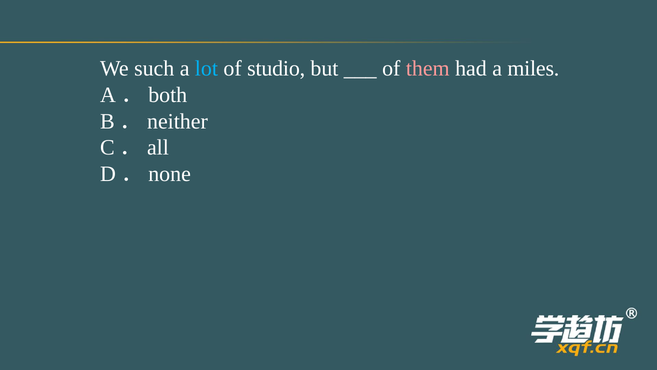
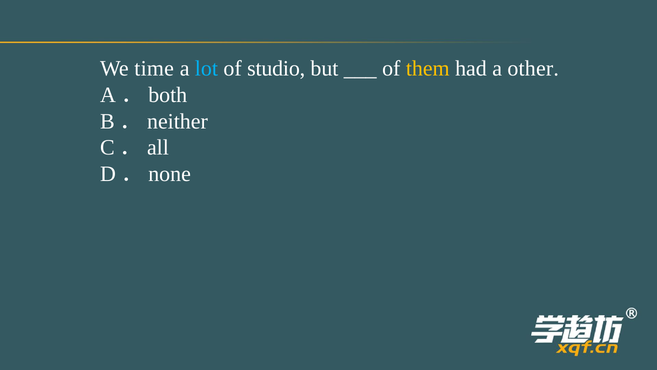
such: such -> time
them colour: pink -> yellow
miles: miles -> other
